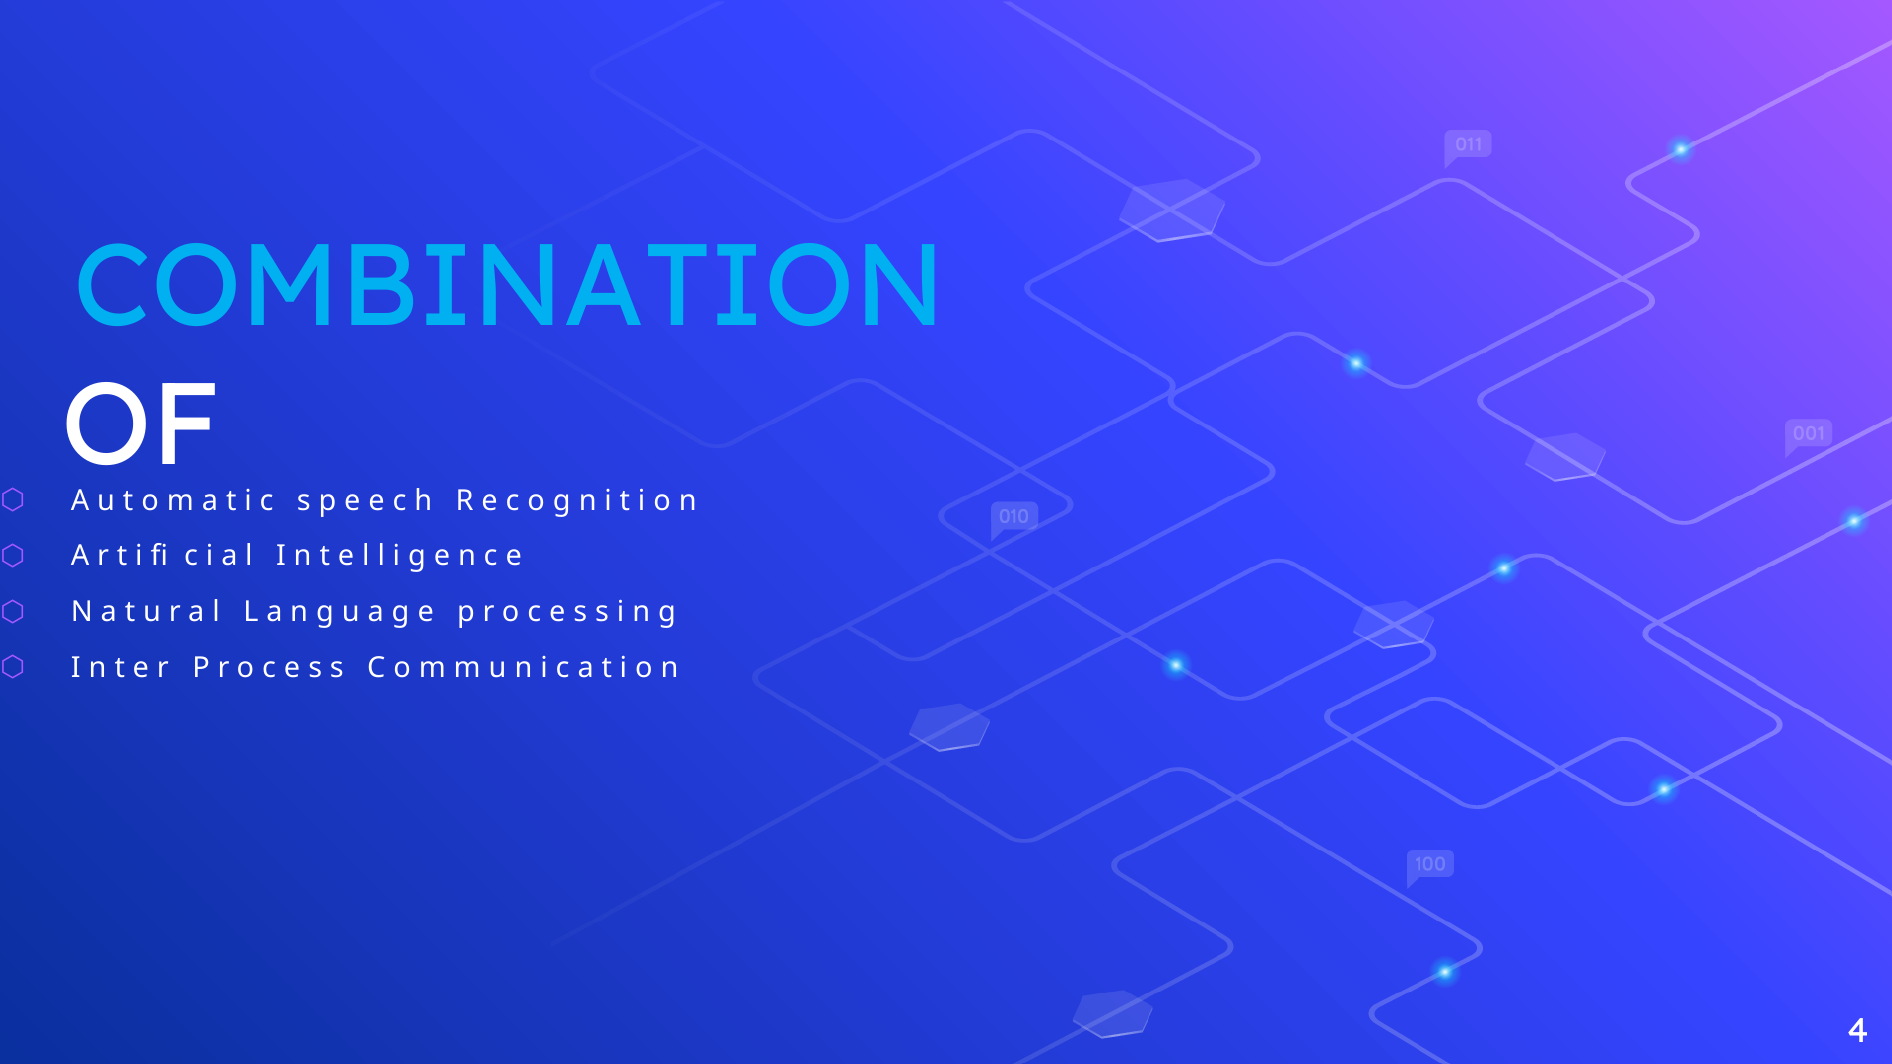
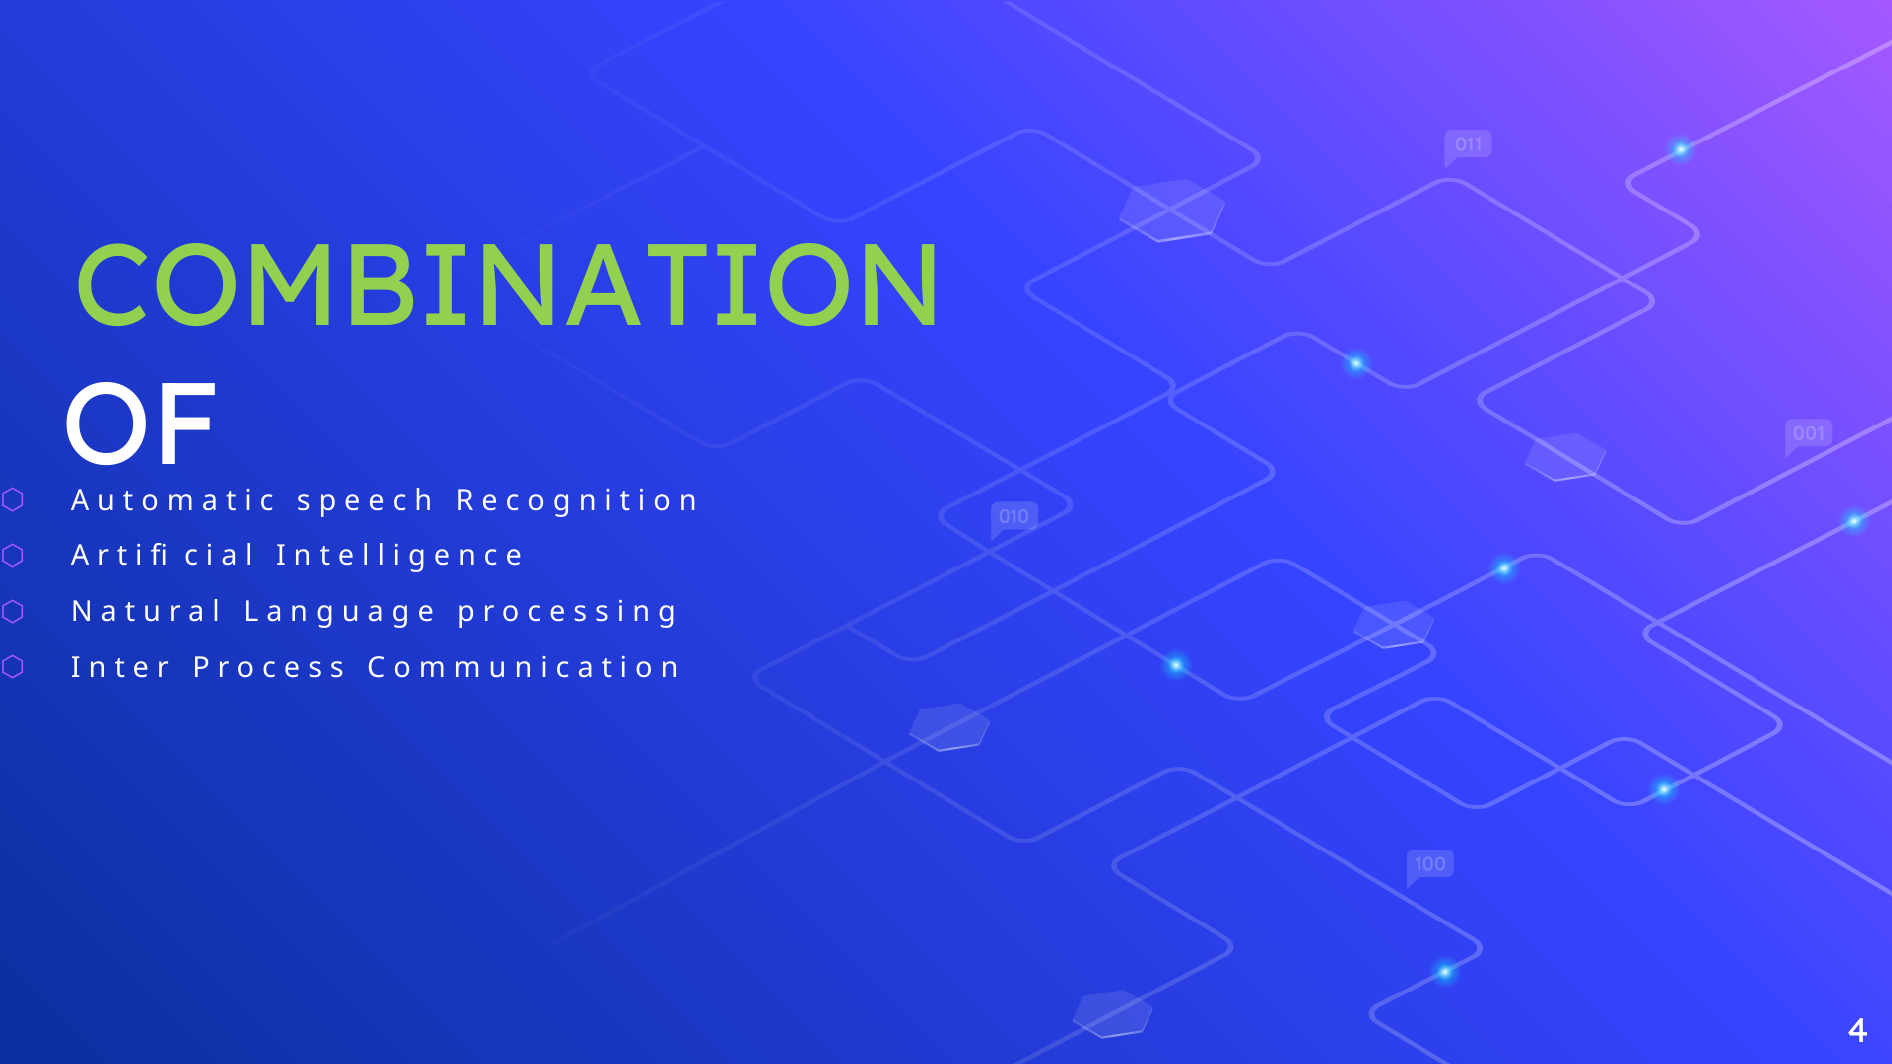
COMBINATION colour: light blue -> light green
